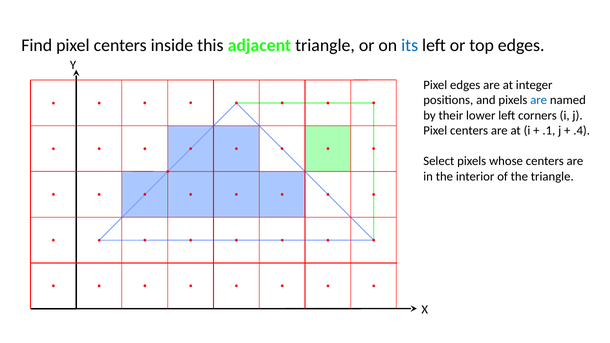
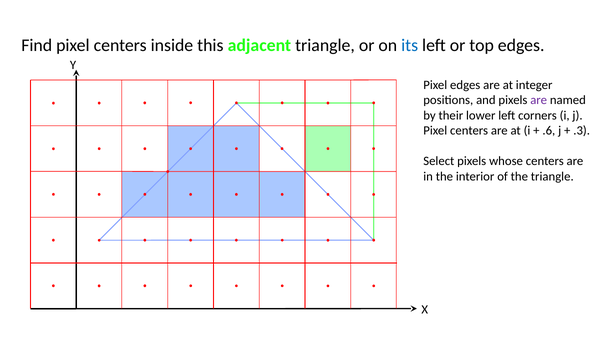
are at (539, 100) colour: blue -> purple
.1: .1 -> .6
.4: .4 -> .3
